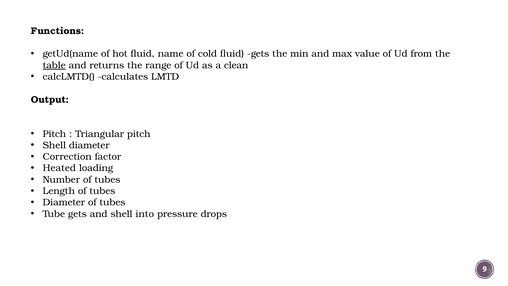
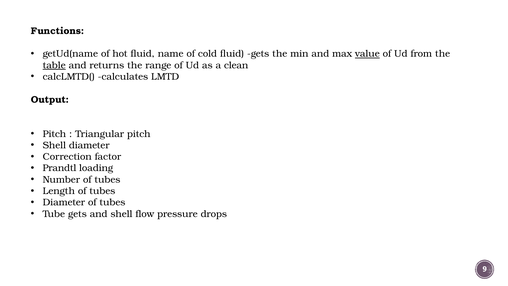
value underline: none -> present
Heated: Heated -> Prandtl
into: into -> flow
